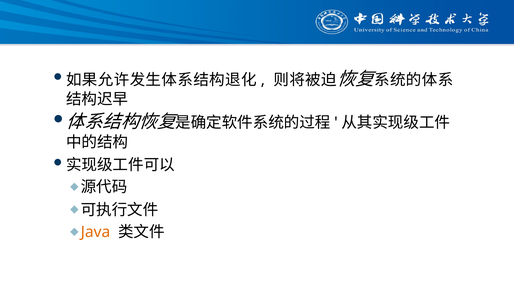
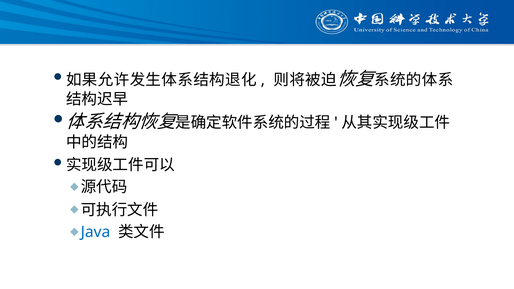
Java colour: orange -> blue
